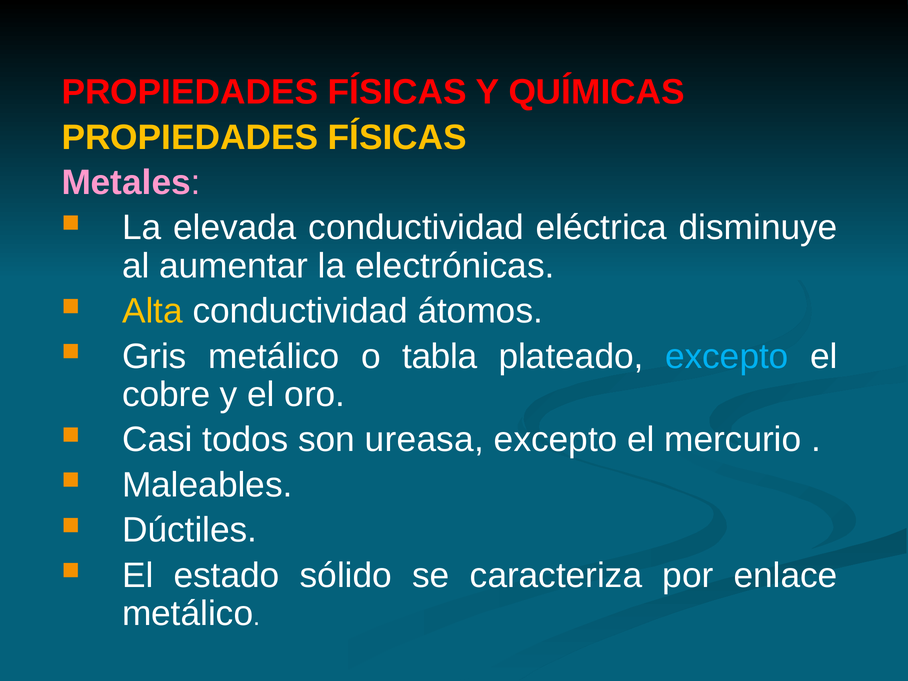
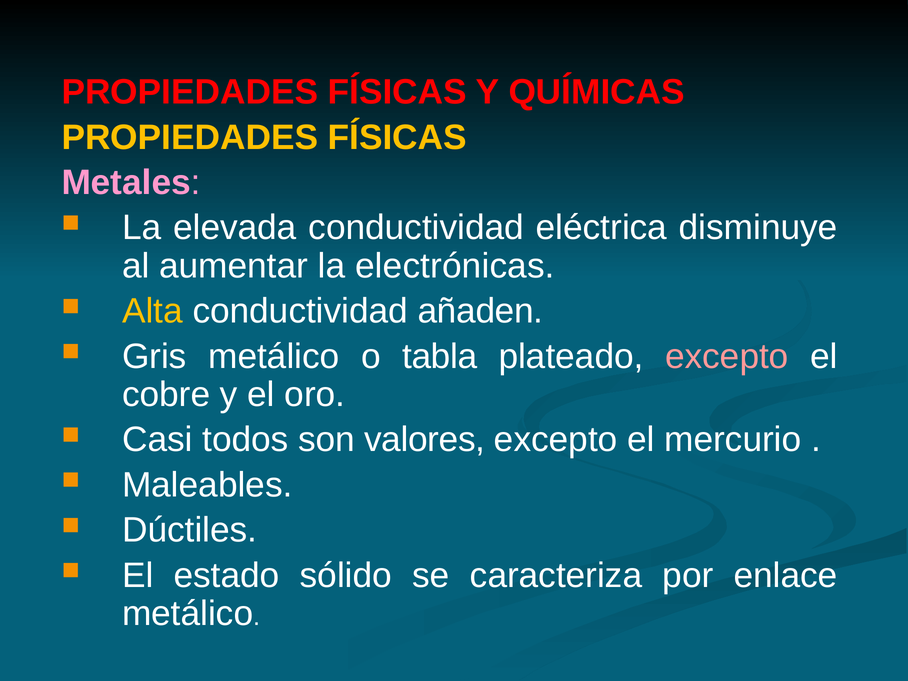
átomos: átomos -> añaden
excepto at (727, 356) colour: light blue -> pink
ureasa: ureasa -> valores
